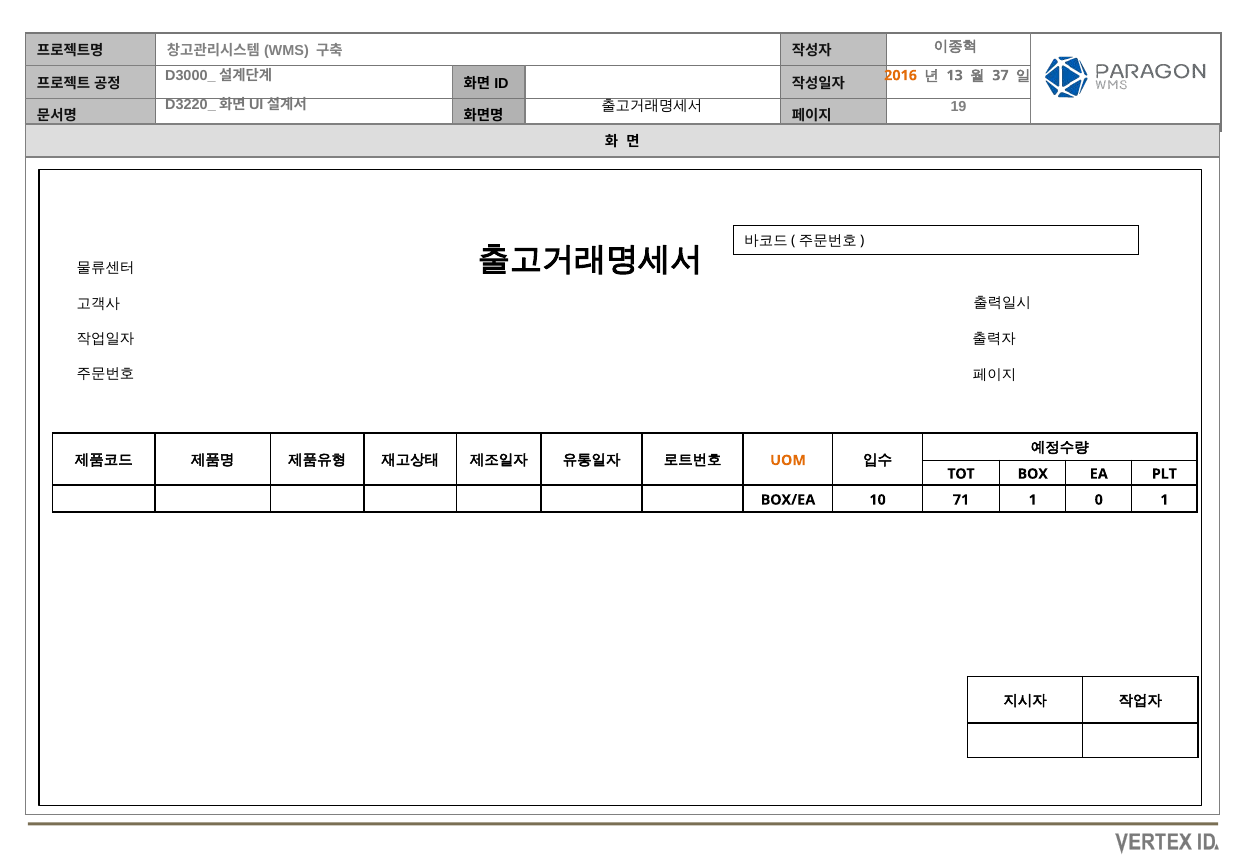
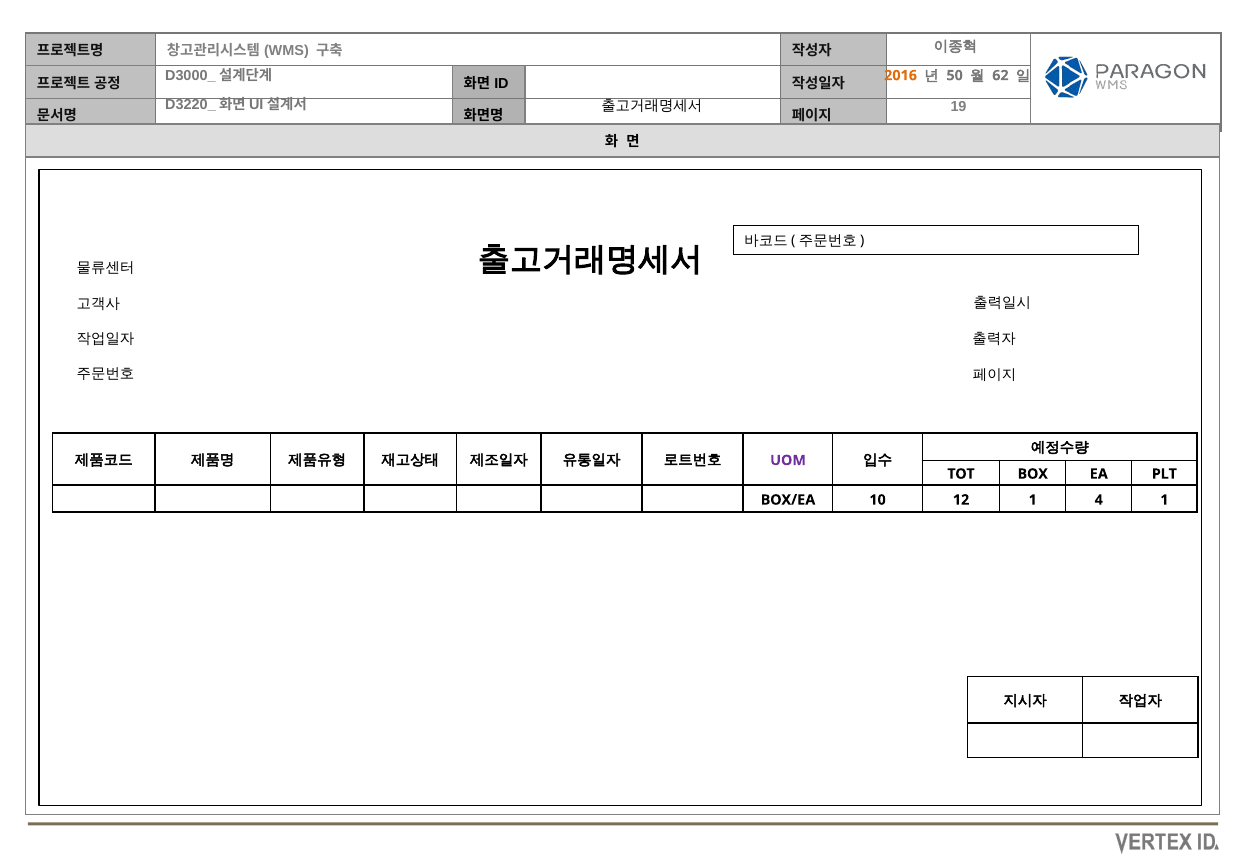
13: 13 -> 50
37: 37 -> 62
UOM colour: orange -> purple
71: 71 -> 12
0: 0 -> 4
